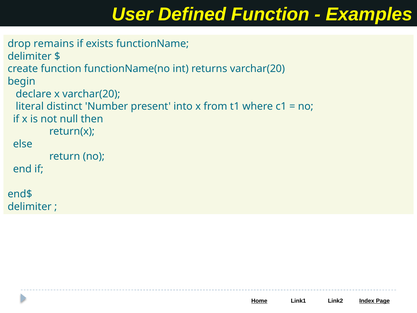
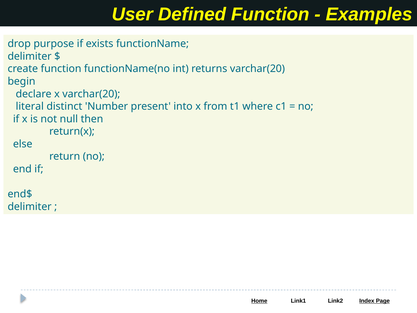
remains: remains -> purpose
